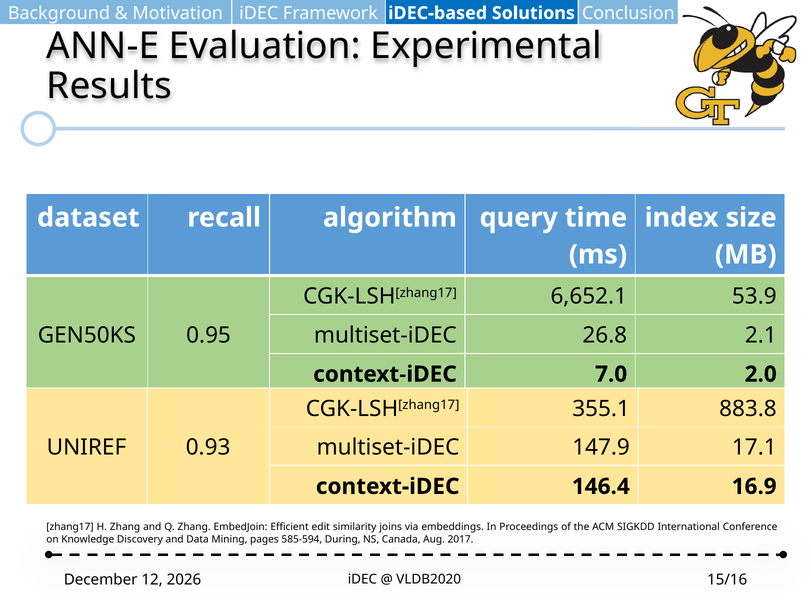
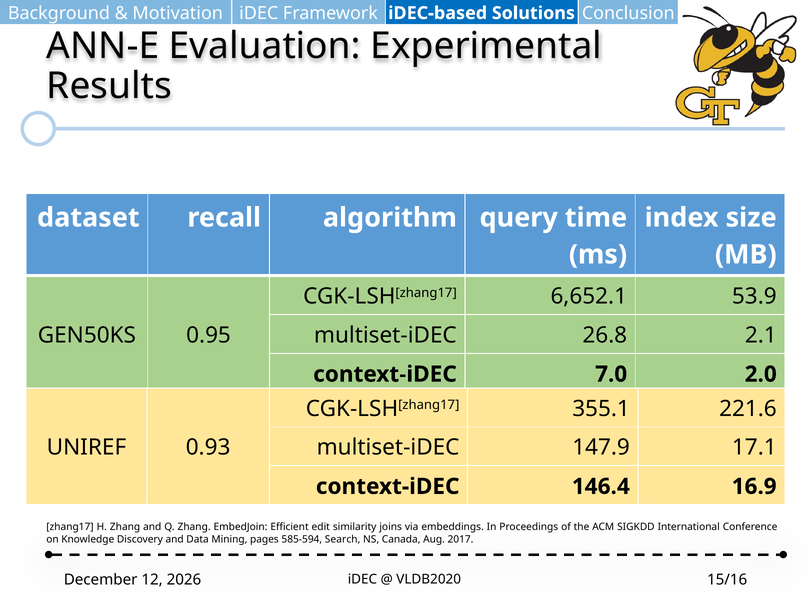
883.8: 883.8 -> 221.6
During: During -> Search
